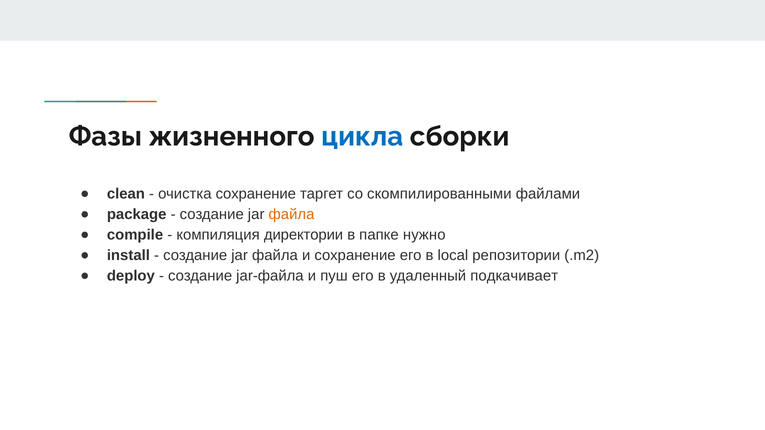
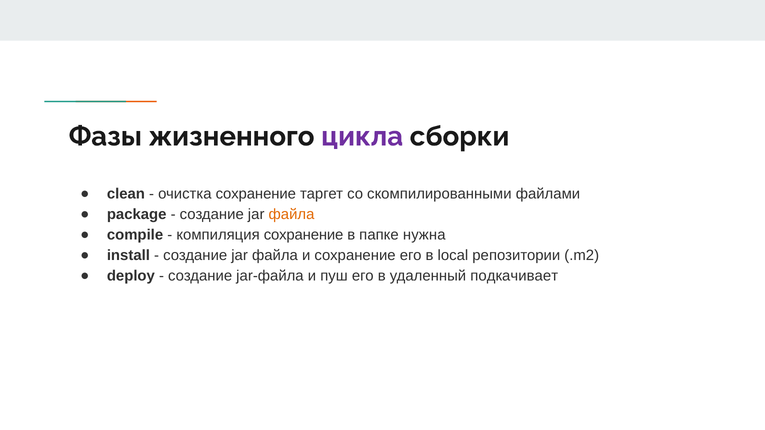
цикла colour: blue -> purple
компиляция директории: директории -> сохранение
нужно: нужно -> нужна
